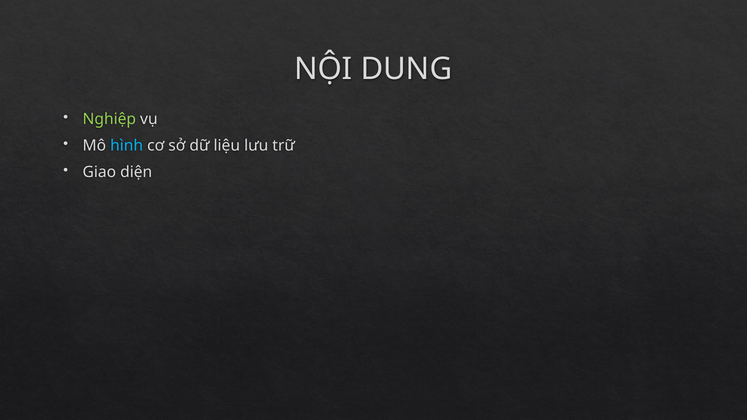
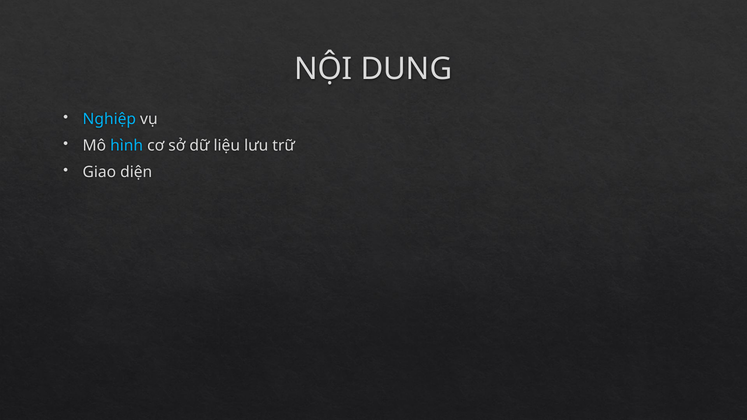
Nghiệp colour: light green -> light blue
